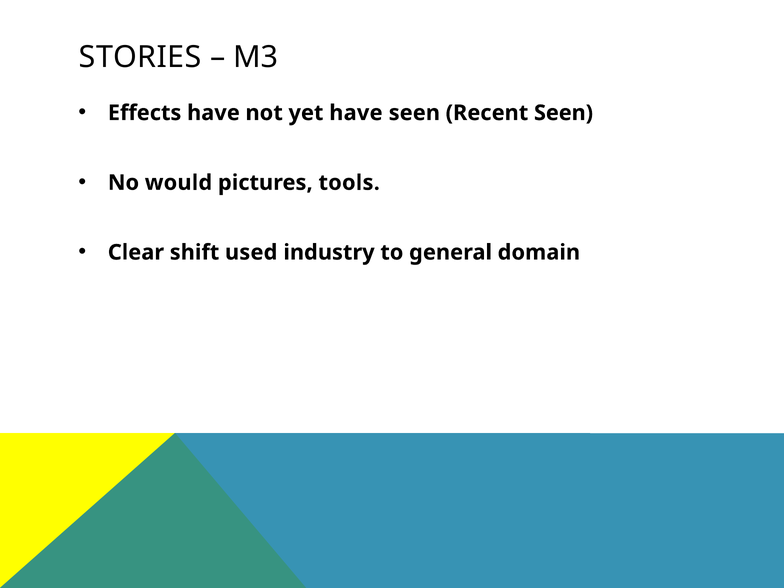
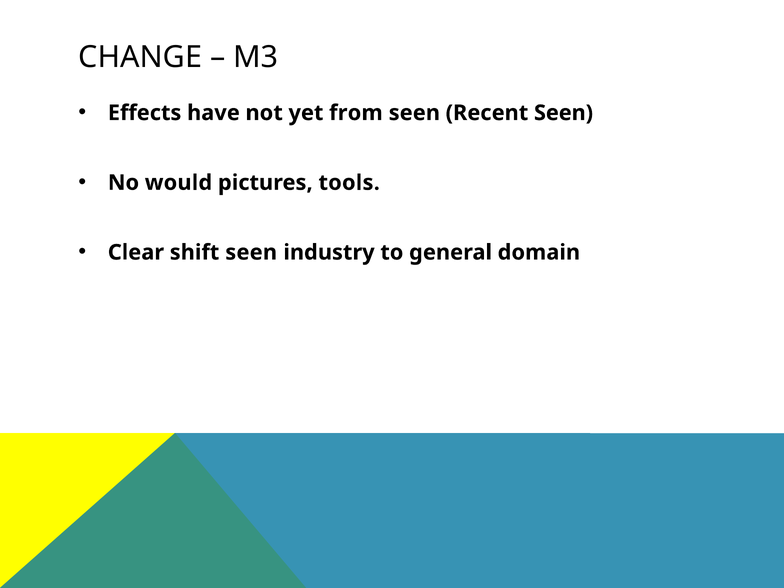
STORIES: STORIES -> CHANGE
yet have: have -> from
shift used: used -> seen
